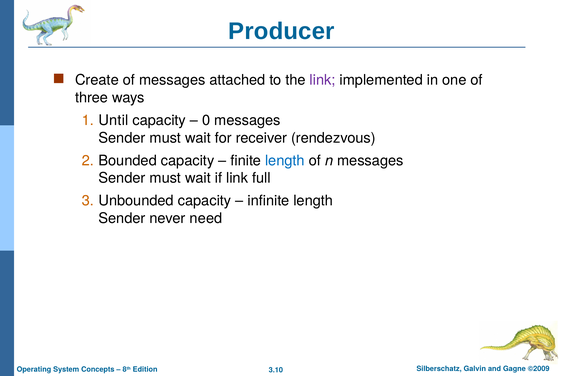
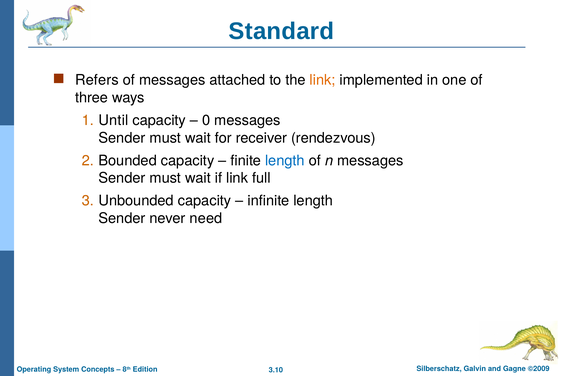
Producer: Producer -> Standard
Create: Create -> Refers
link at (323, 80) colour: purple -> orange
